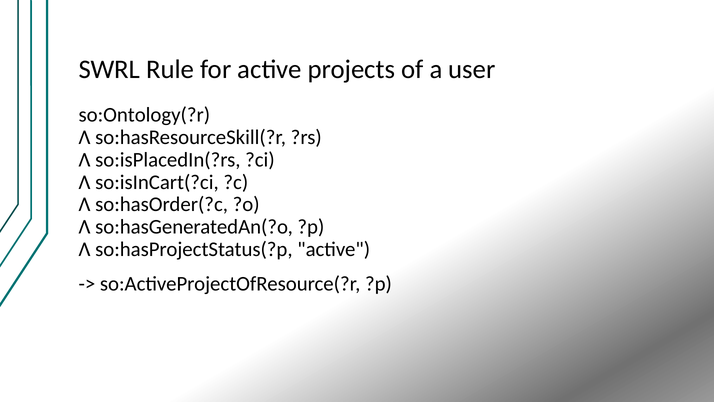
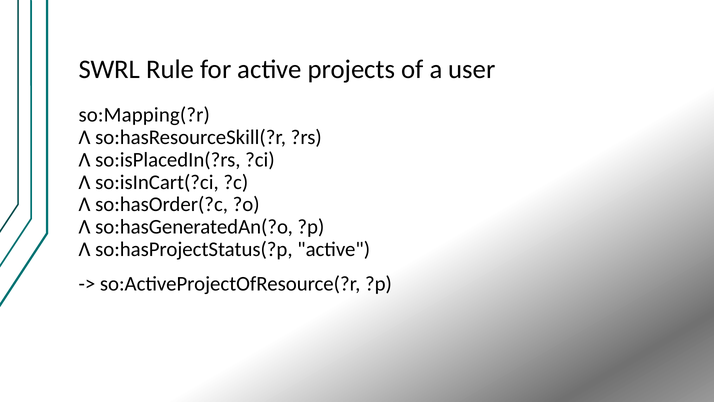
so:Ontology(?r: so:Ontology(?r -> so:Mapping(?r
